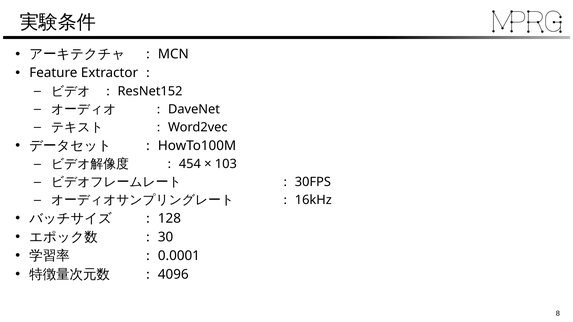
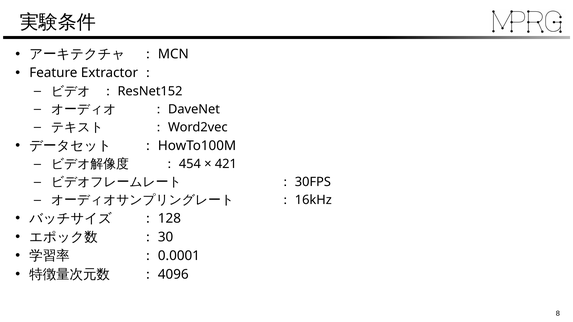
103: 103 -> 421
